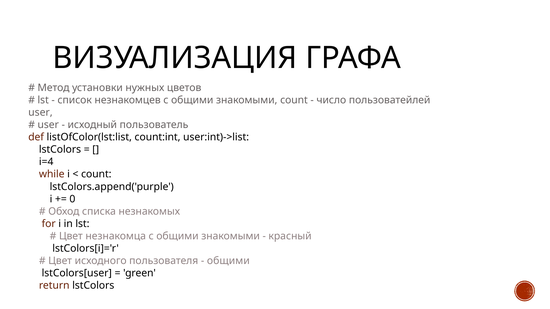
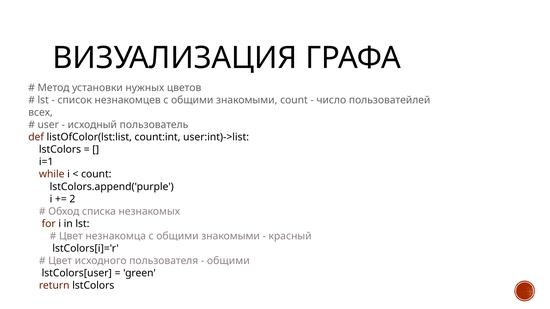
user at (40, 113): user -> всех
i=4: i=4 -> i=1
0: 0 -> 2
